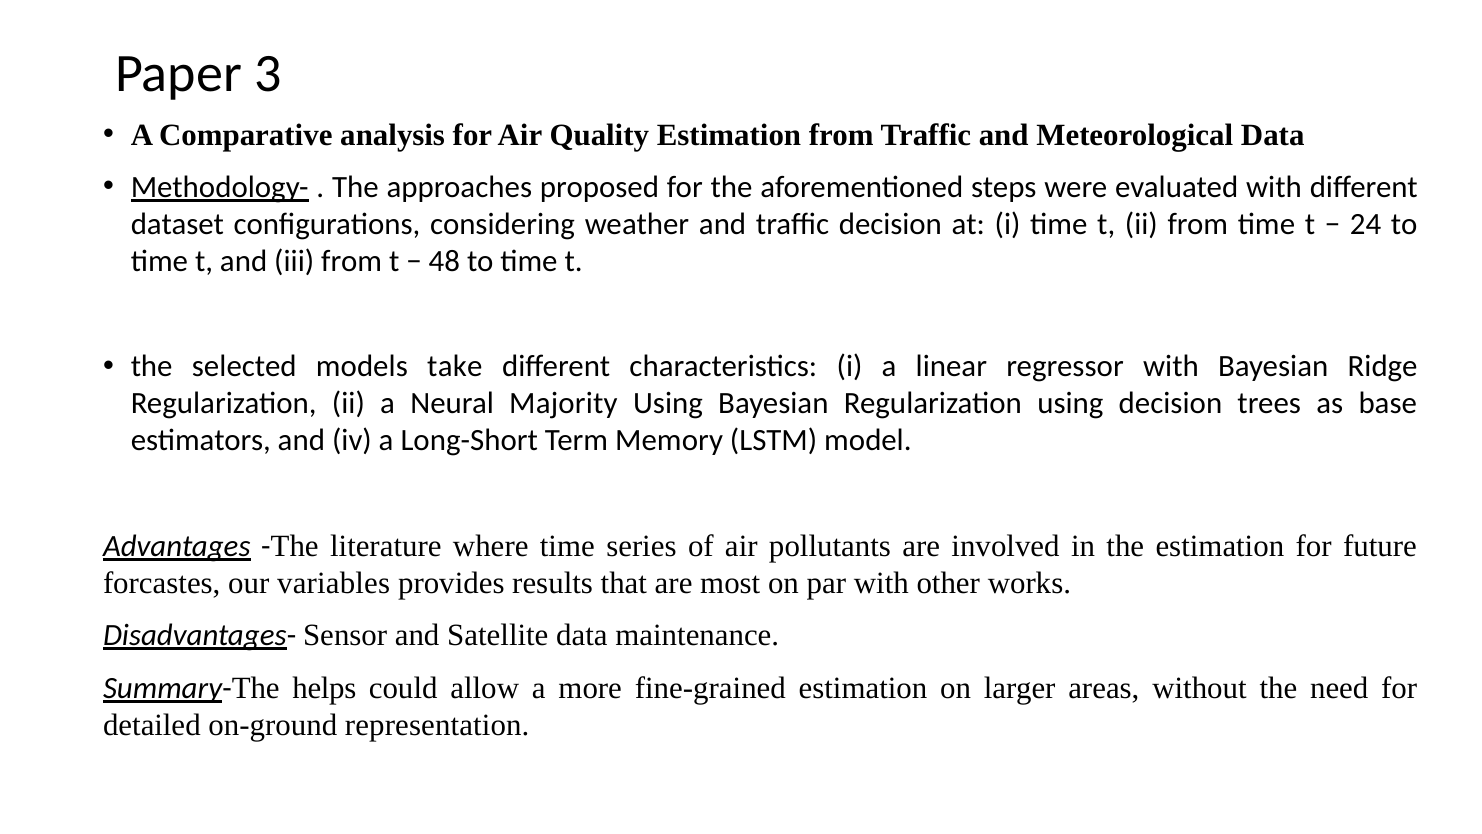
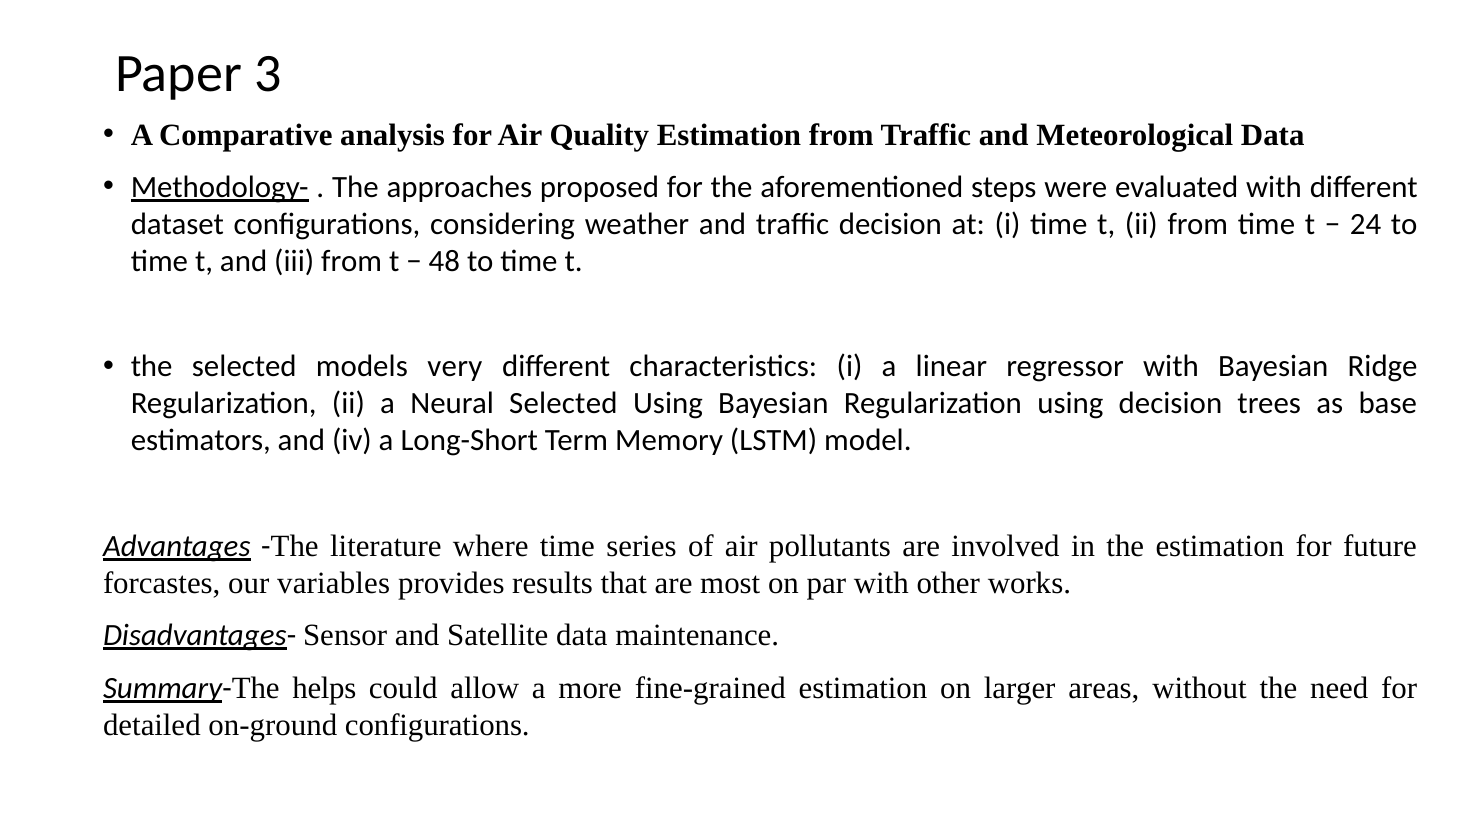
take: take -> very
Neural Majority: Majority -> Selected
on-ground representation: representation -> configurations
